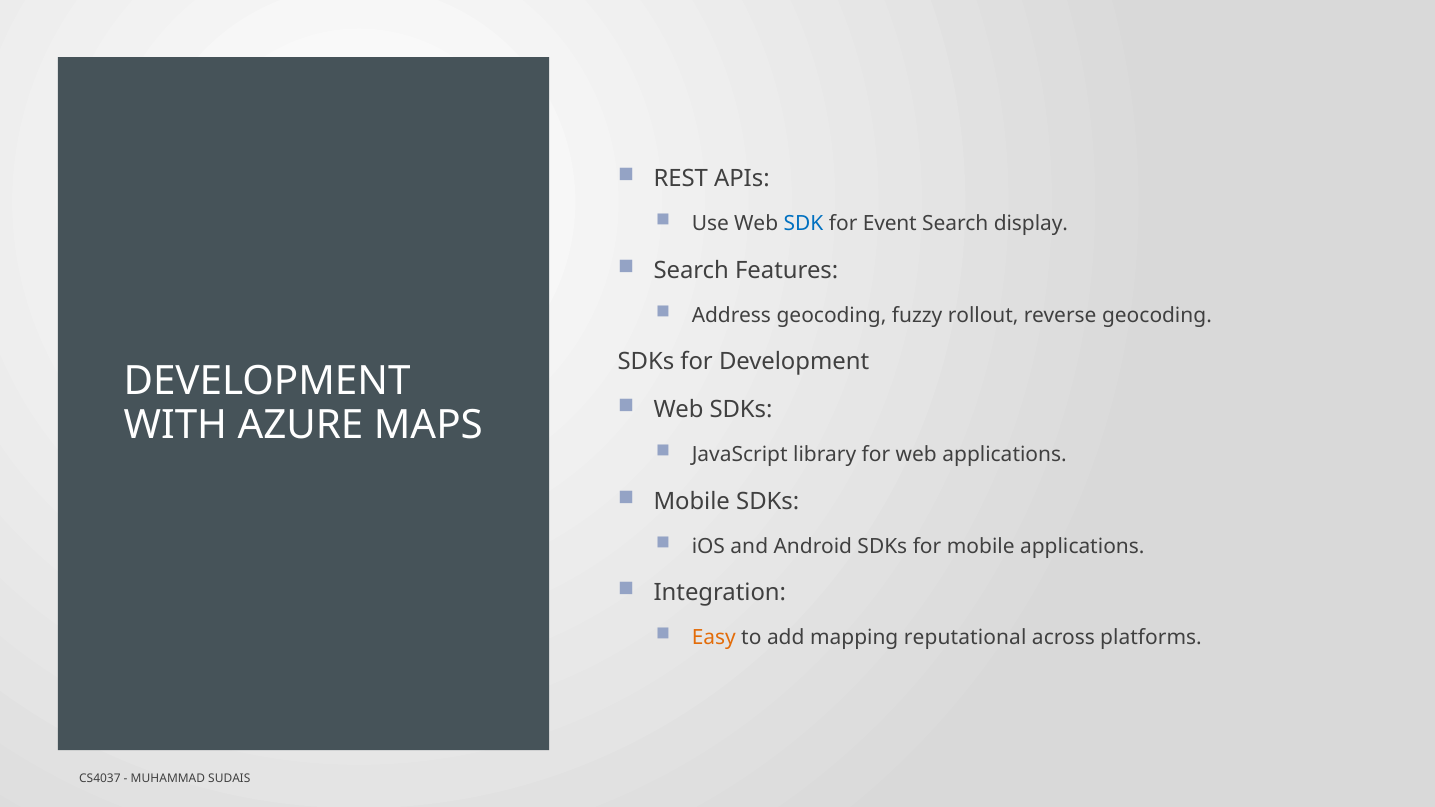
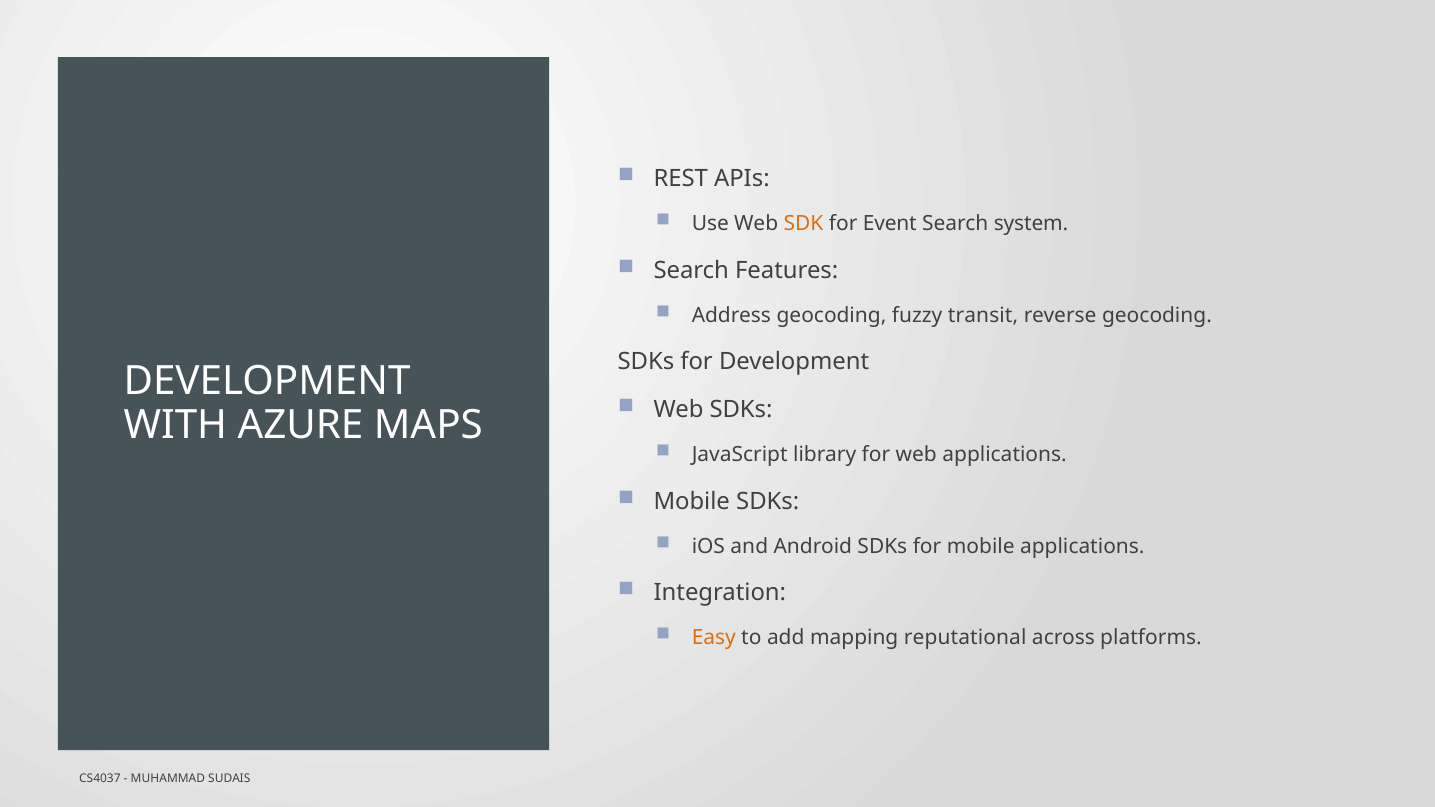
SDK colour: blue -> orange
display: display -> system
rollout: rollout -> transit
